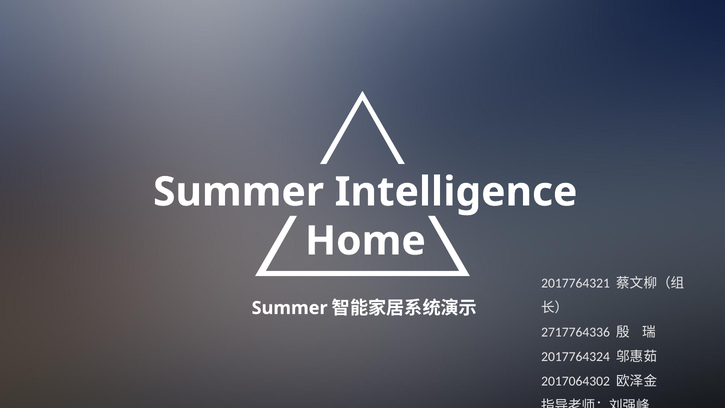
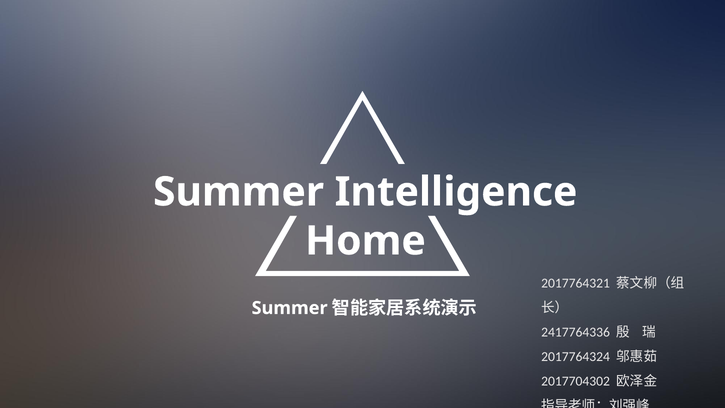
2717764336: 2717764336 -> 2417764336
2017064302: 2017064302 -> 2017704302
